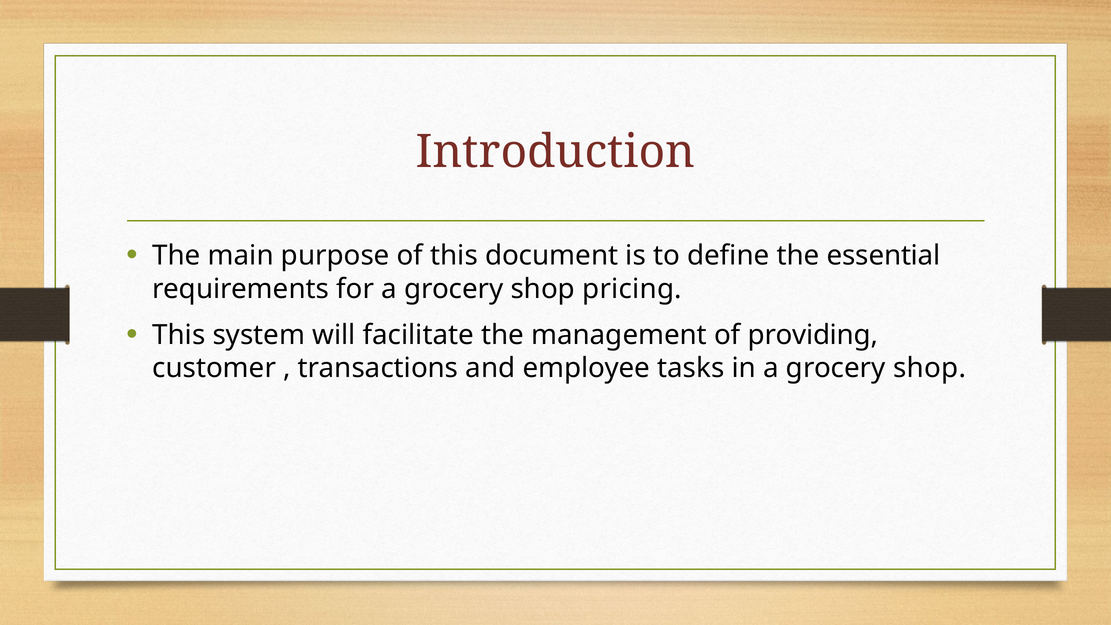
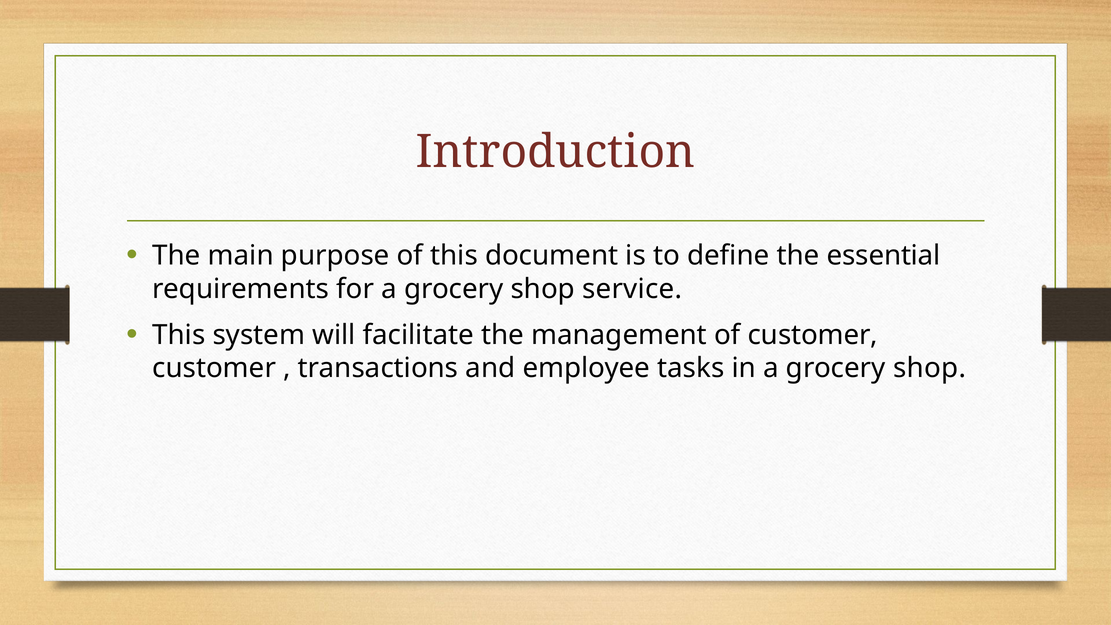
pricing: pricing -> service
of providing: providing -> customer
